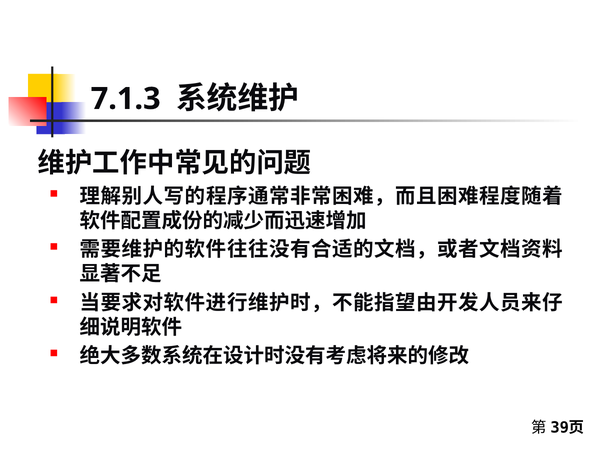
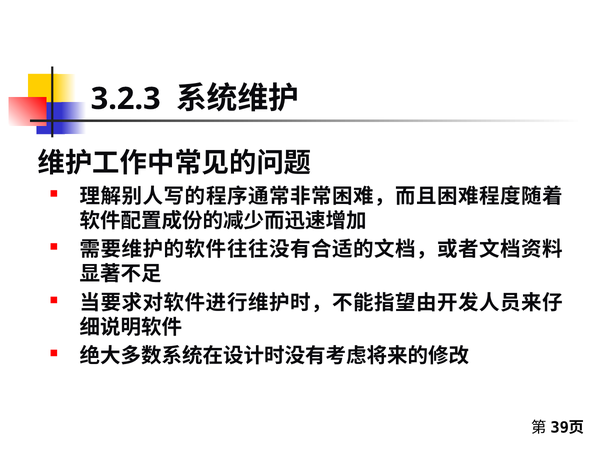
7.1.3: 7.1.3 -> 3.2.3
